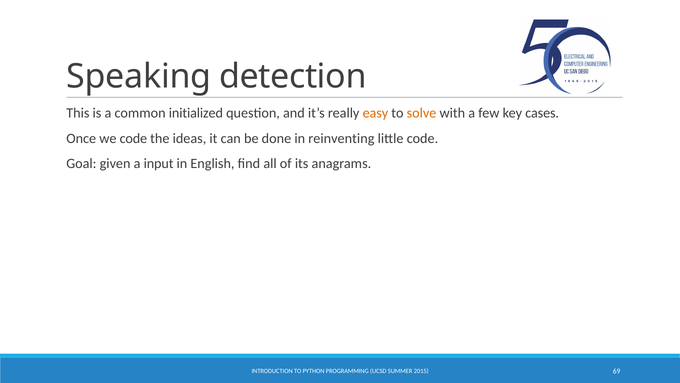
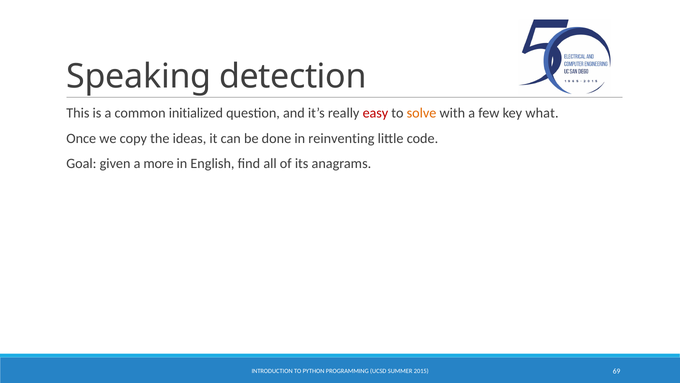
easy colour: orange -> red
cases: cases -> what
we code: code -> copy
input: input -> more
